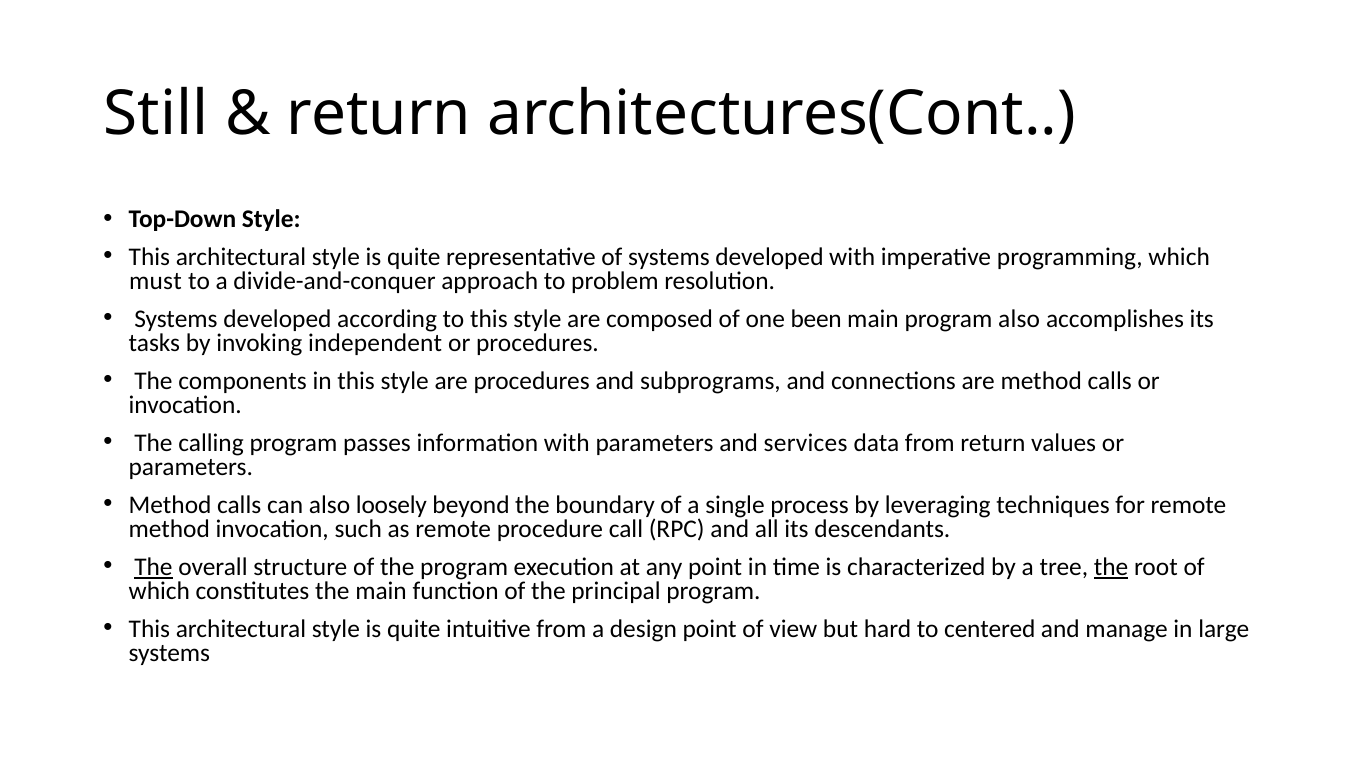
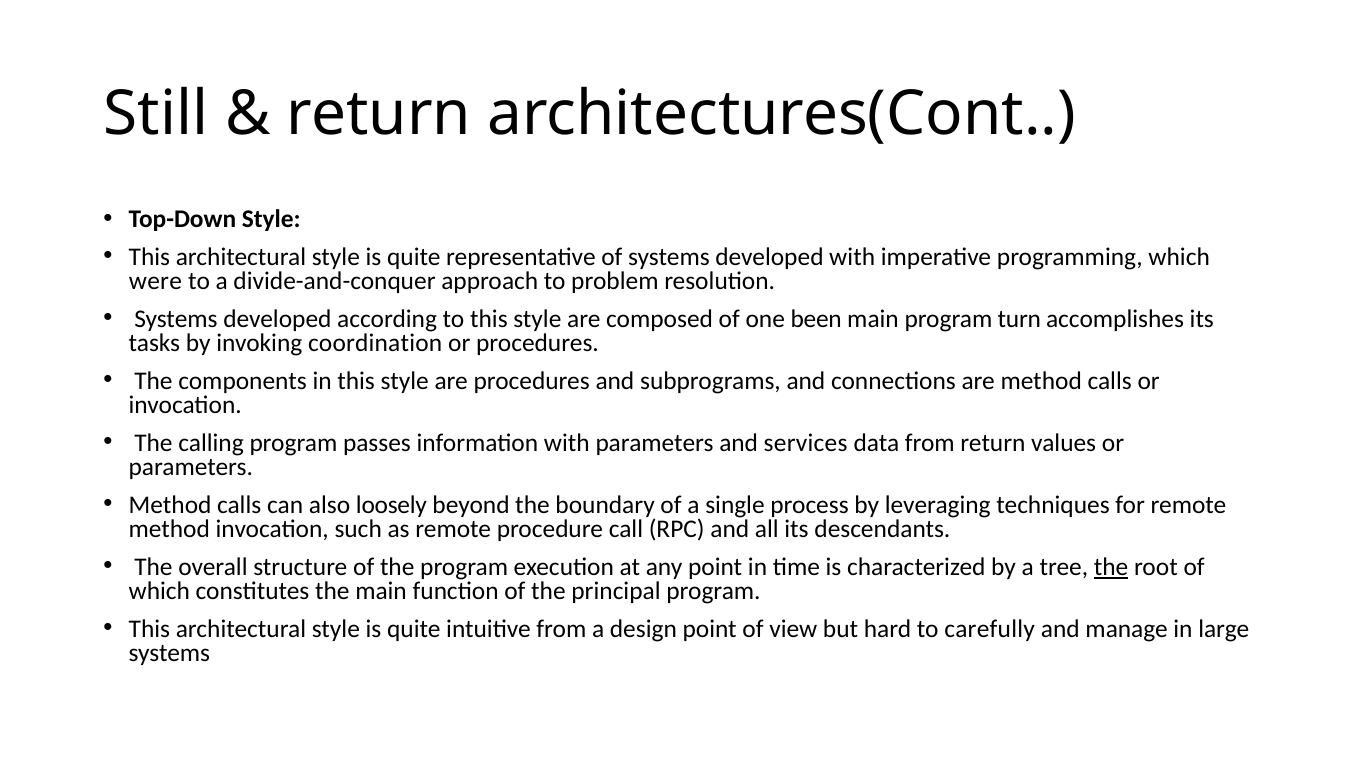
must: must -> were
program also: also -> turn
independent: independent -> coordination
The at (153, 567) underline: present -> none
centered: centered -> carefully
